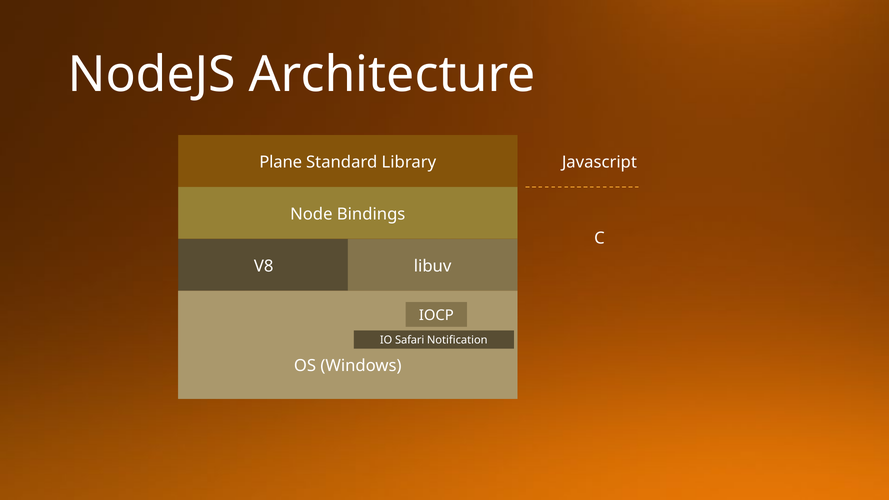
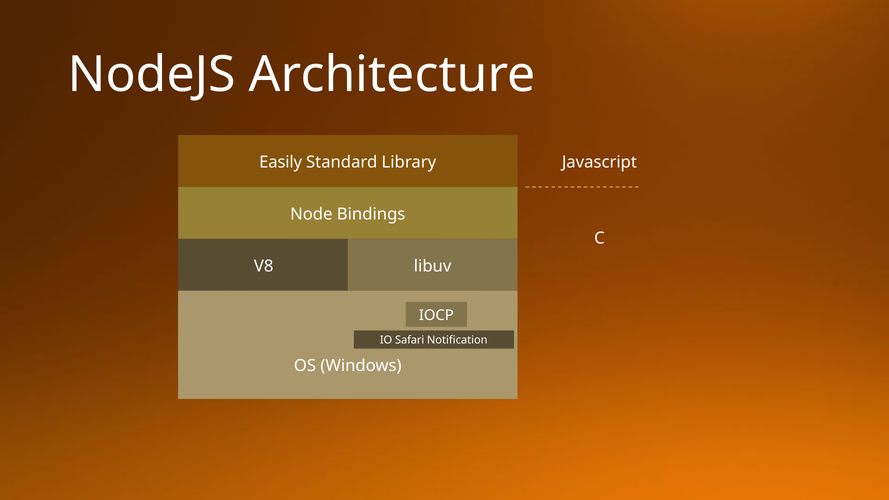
Plane: Plane -> Easily
